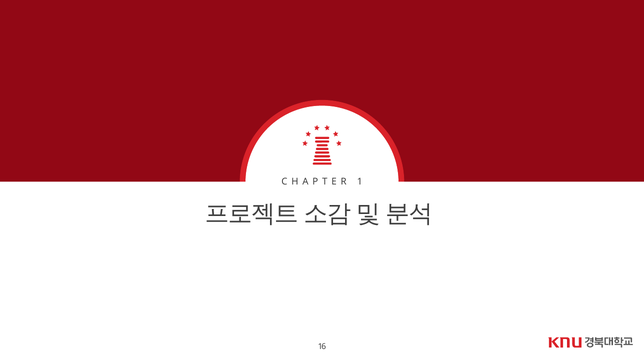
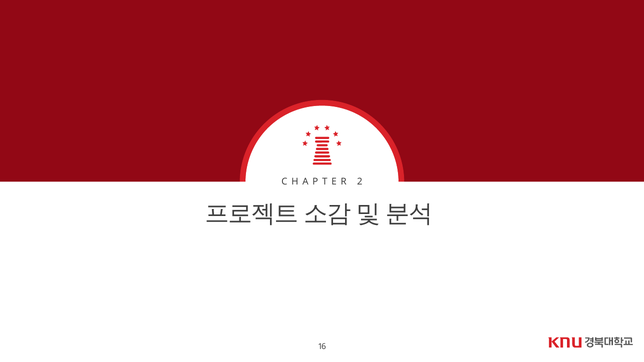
1: 1 -> 2
